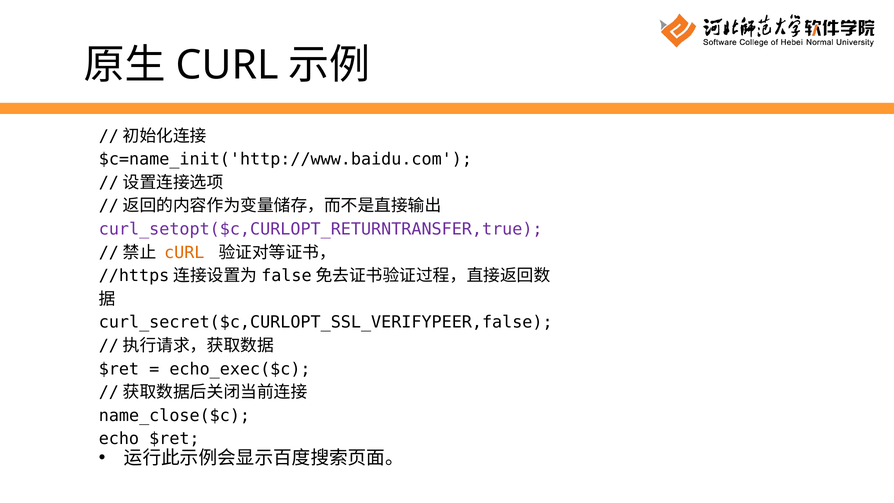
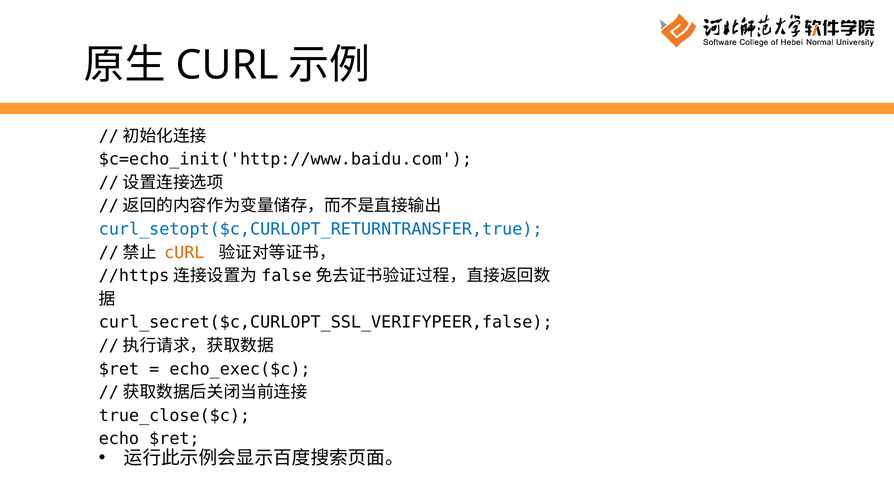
$c=name_init('http://www.baidu.com: $c=name_init('http://www.baidu.com -> $c=echo_init('http://www.baidu.com
curl_setopt($c,CURLOPT_RETURNTRANSFER,true colour: purple -> blue
name_close($c: name_close($c -> true_close($c
